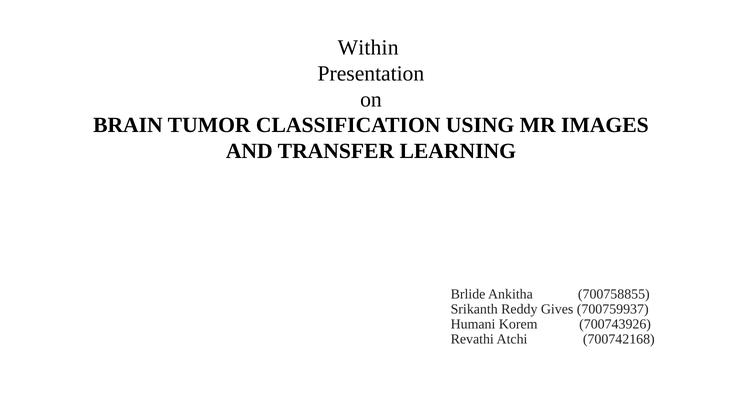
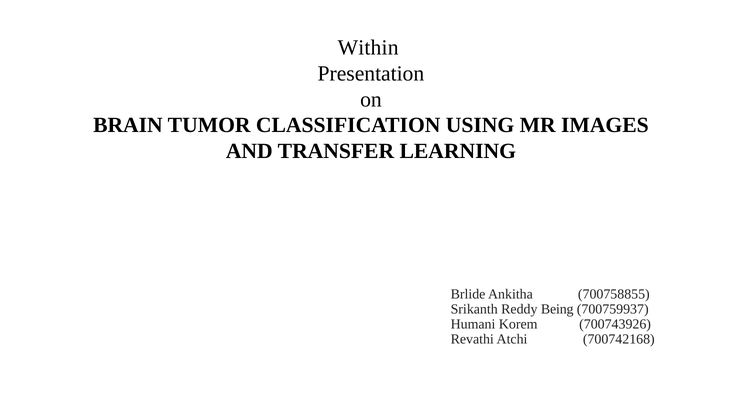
Gives: Gives -> Being
